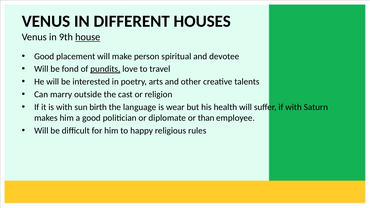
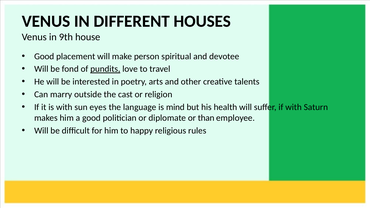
house underline: present -> none
birth: birth -> eyes
wear: wear -> mind
